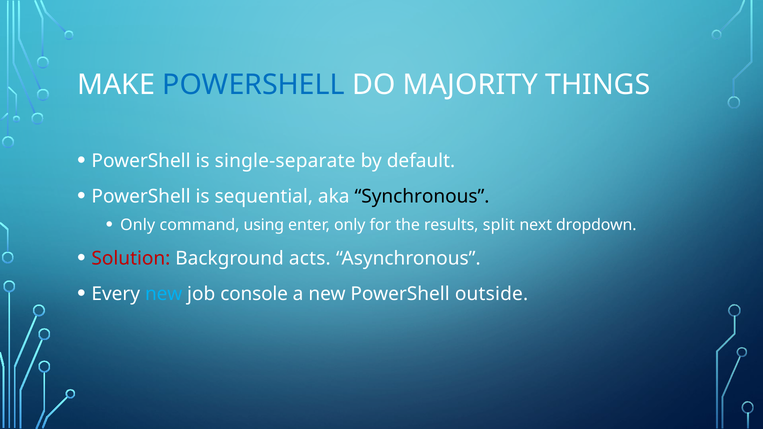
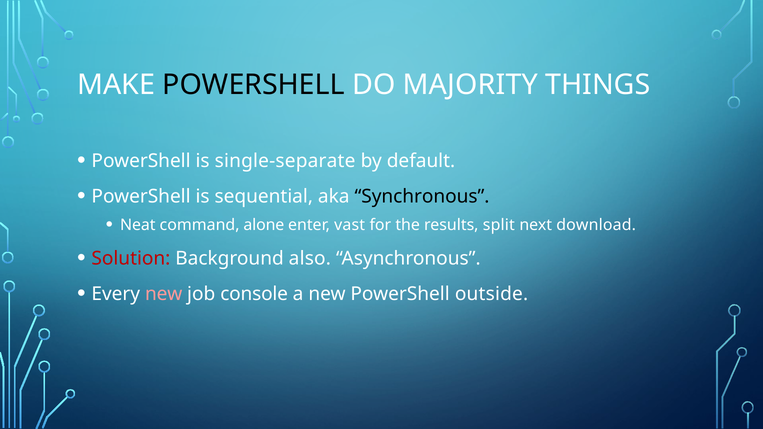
POWERSHELL at (254, 85) colour: blue -> black
Only at (138, 225): Only -> Neat
using: using -> alone
enter only: only -> vast
dropdown: dropdown -> download
acts: acts -> also
new at (164, 294) colour: light blue -> pink
